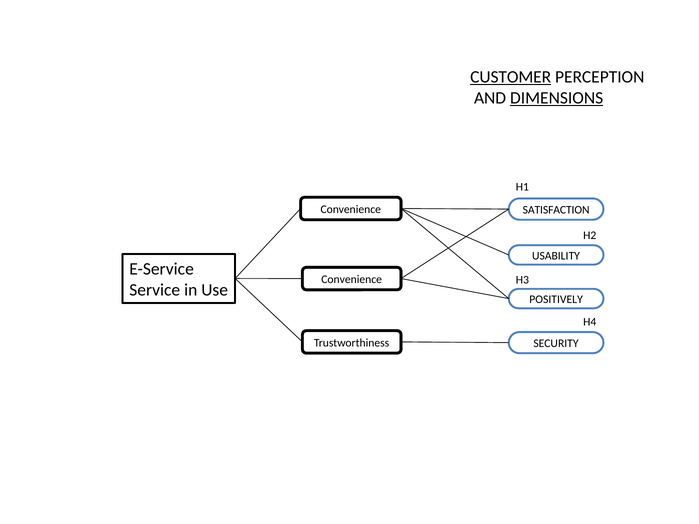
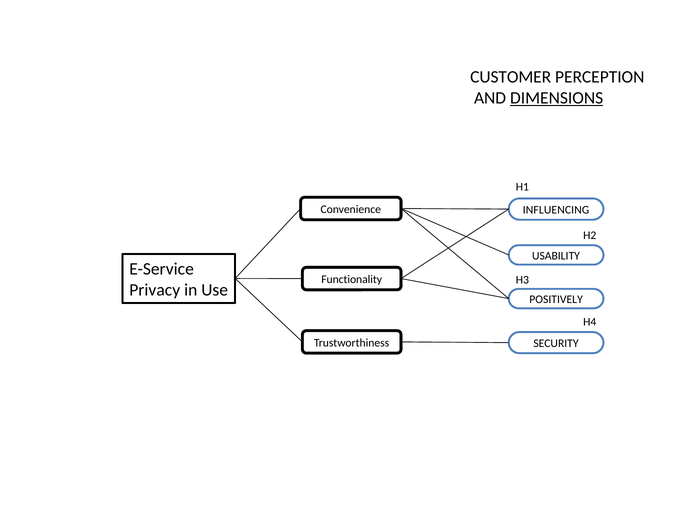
CUSTOMER underline: present -> none
SATISFACTION: SATISFACTION -> INFLUENCING
Convenience at (352, 279): Convenience -> Functionality
Service: Service -> Privacy
